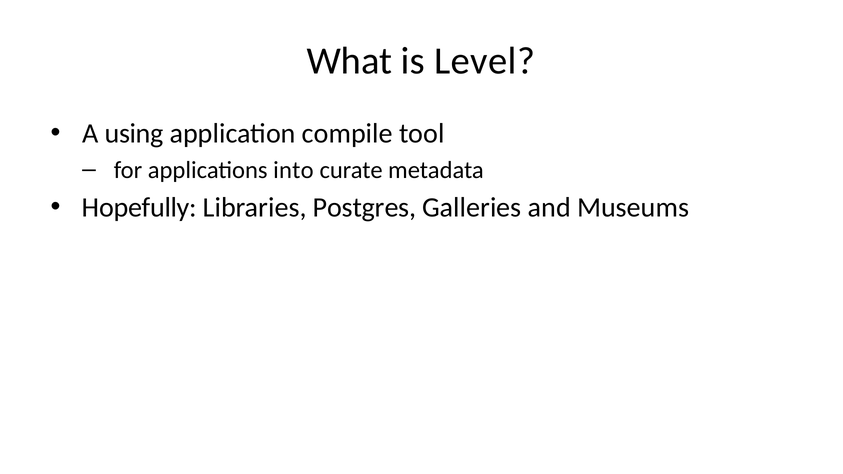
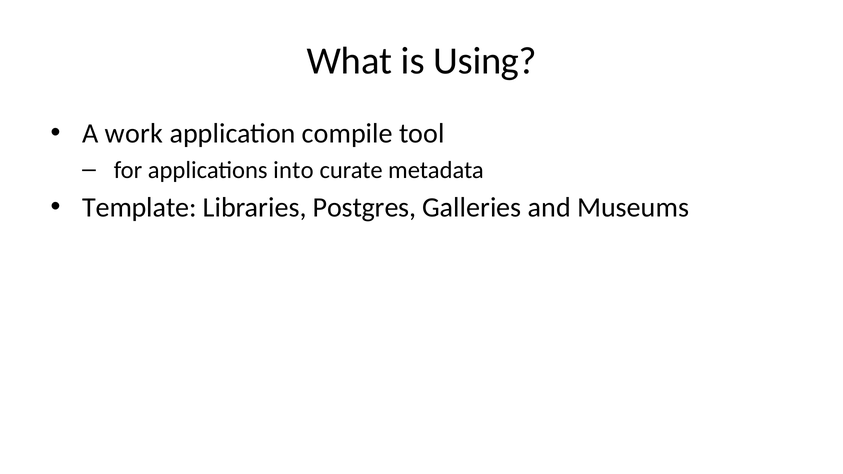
Level: Level -> Using
using: using -> work
Hopefully: Hopefully -> Template
